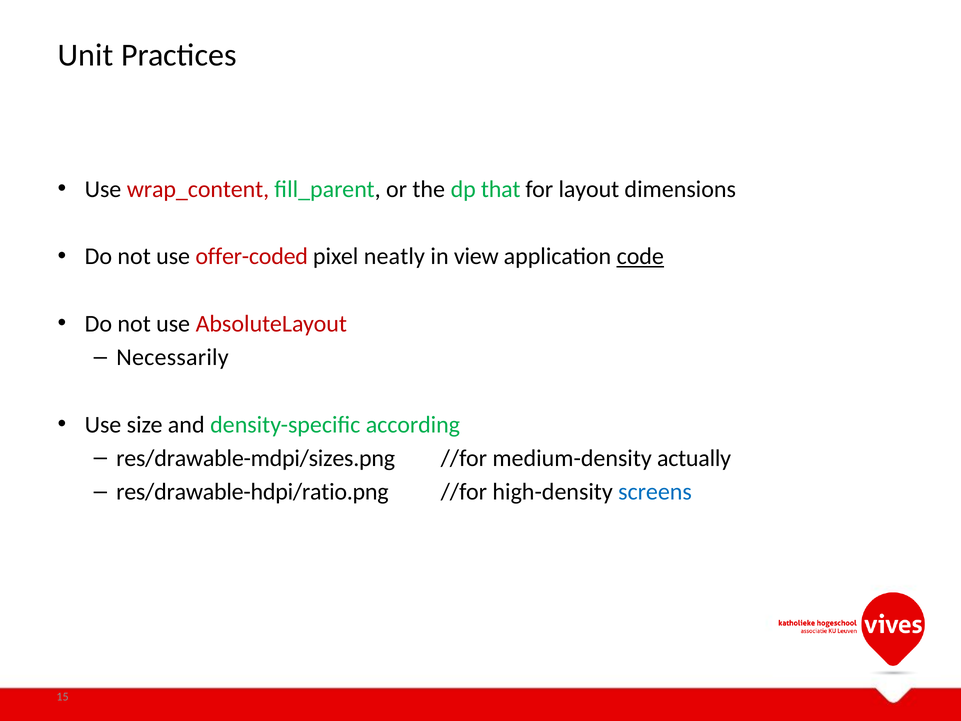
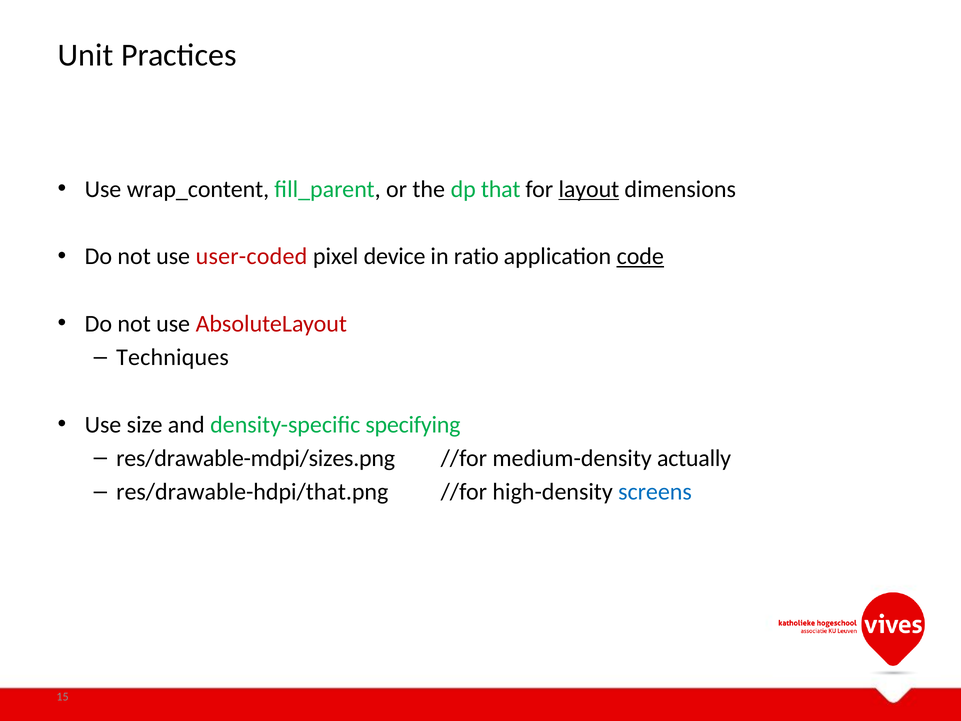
wrap_content colour: red -> black
layout underline: none -> present
offer-coded: offer-coded -> user-coded
neatly: neatly -> device
view: view -> ratio
Necessarily: Necessarily -> Techniques
according: according -> specifying
res/drawable-hdpi/ratio.png: res/drawable-hdpi/ratio.png -> res/drawable-hdpi/that.png
